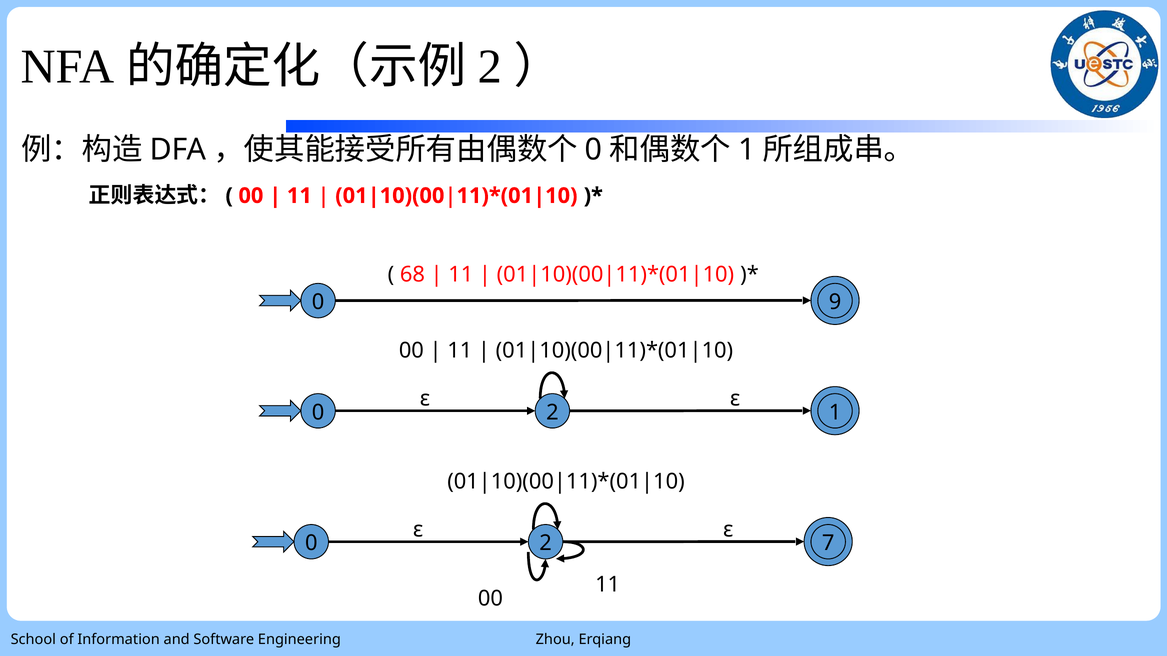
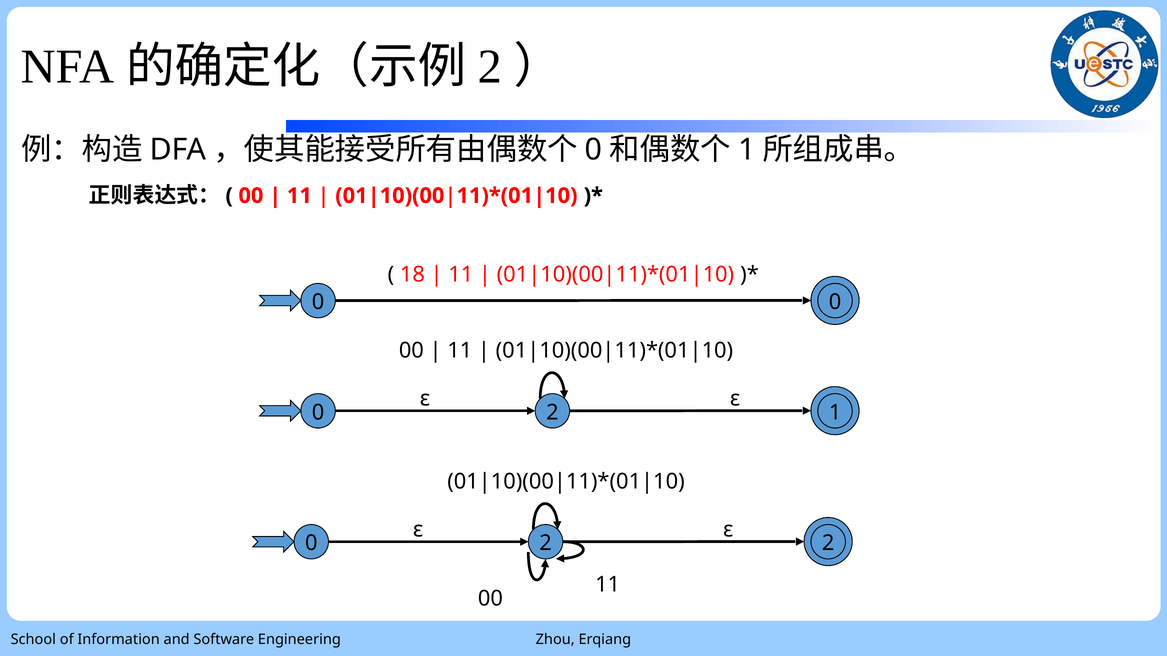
68: 68 -> 18
0 9: 9 -> 0
0 7: 7 -> 2
